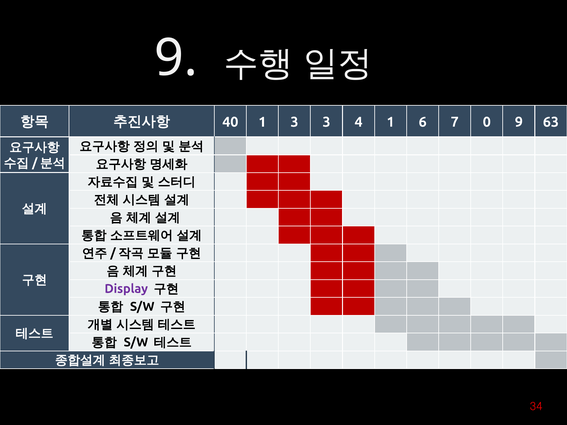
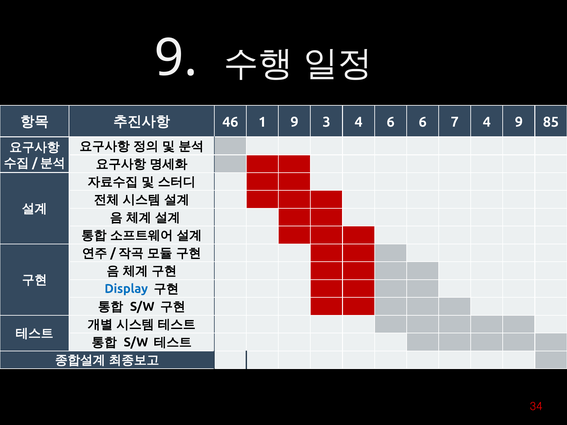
40: 40 -> 46
1 3: 3 -> 9
4 1: 1 -> 6
7 0: 0 -> 4
63: 63 -> 85
Display colour: purple -> blue
